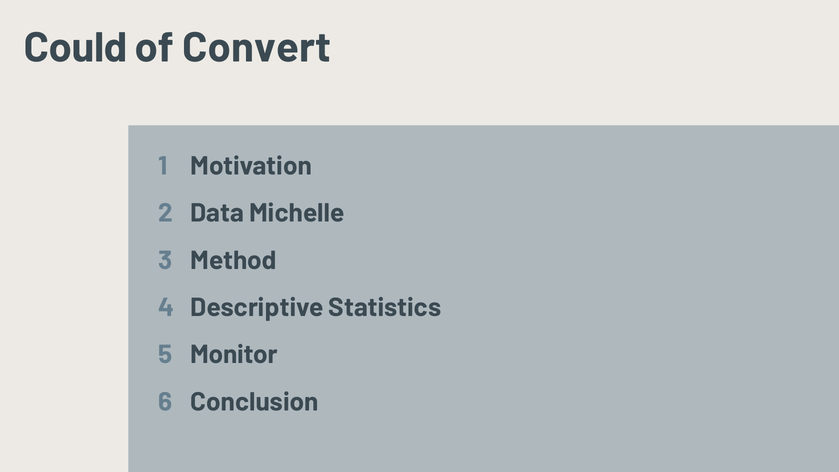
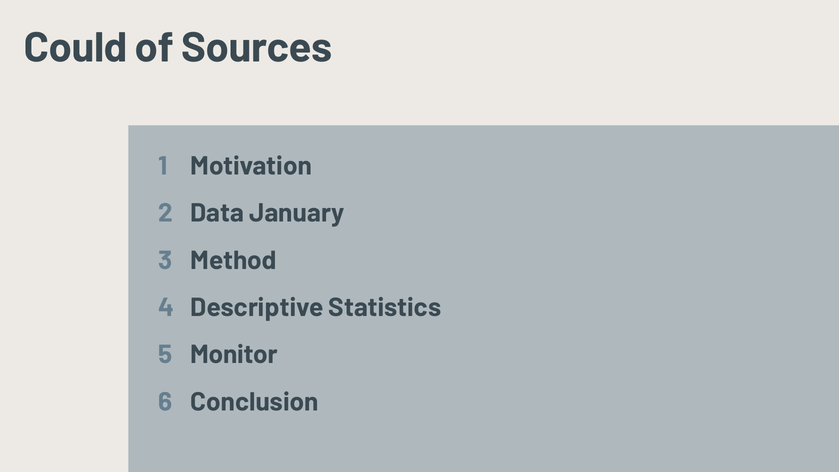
Convert: Convert -> Sources
Michelle: Michelle -> January
